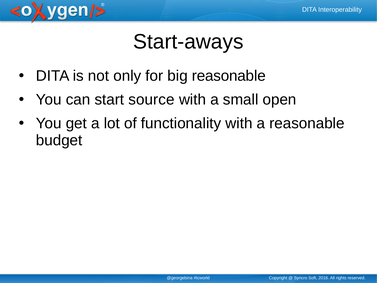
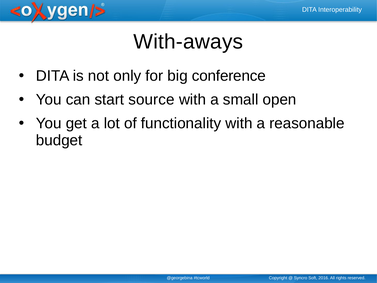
Start-aways: Start-aways -> With-aways
big reasonable: reasonable -> conference
